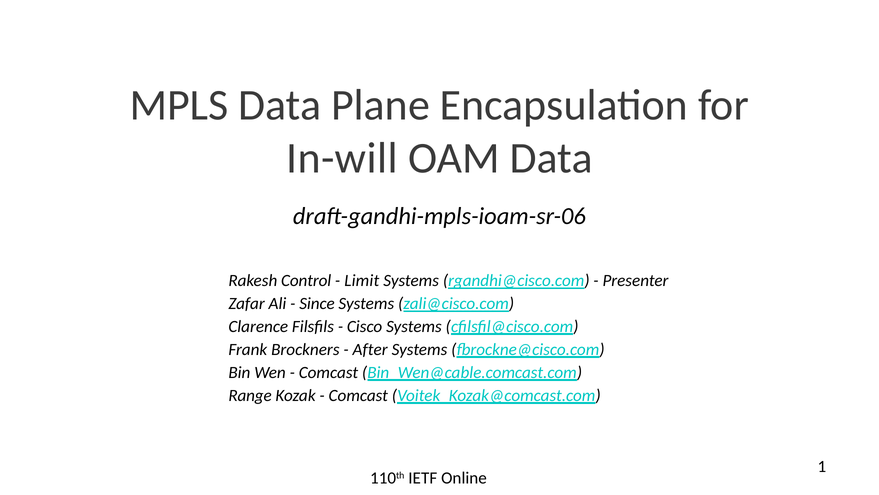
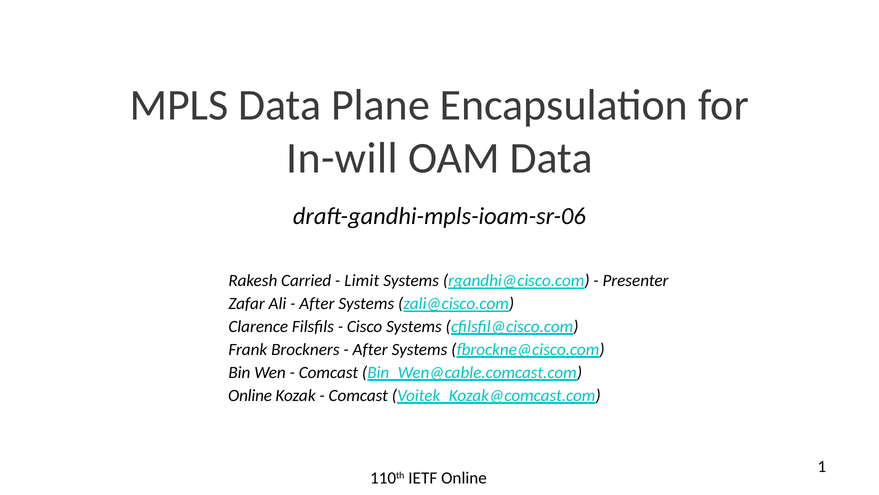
Control: Control -> Carried
Since at (317, 303): Since -> After
Range at (250, 395): Range -> Online
